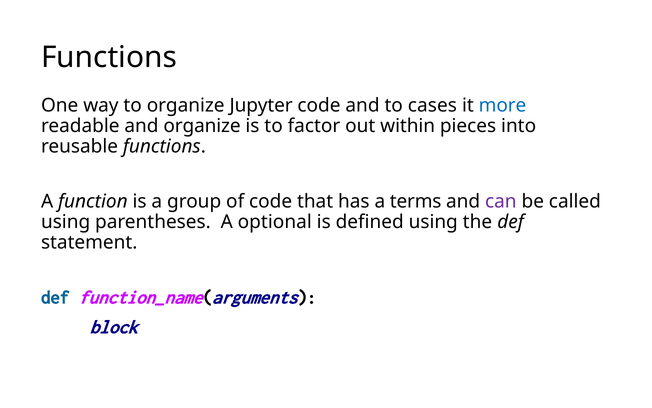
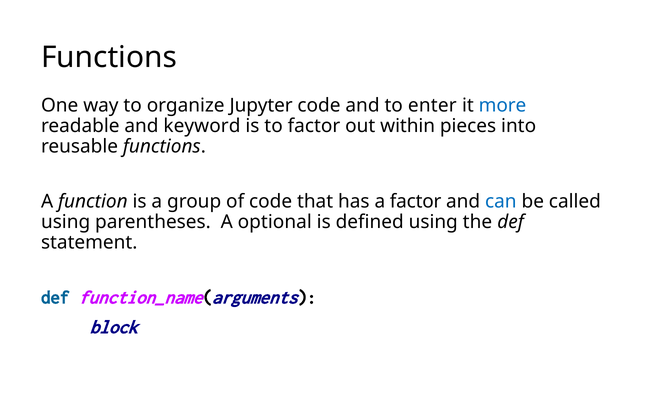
cases: cases -> enter
and organize: organize -> keyword
a terms: terms -> factor
can colour: purple -> blue
